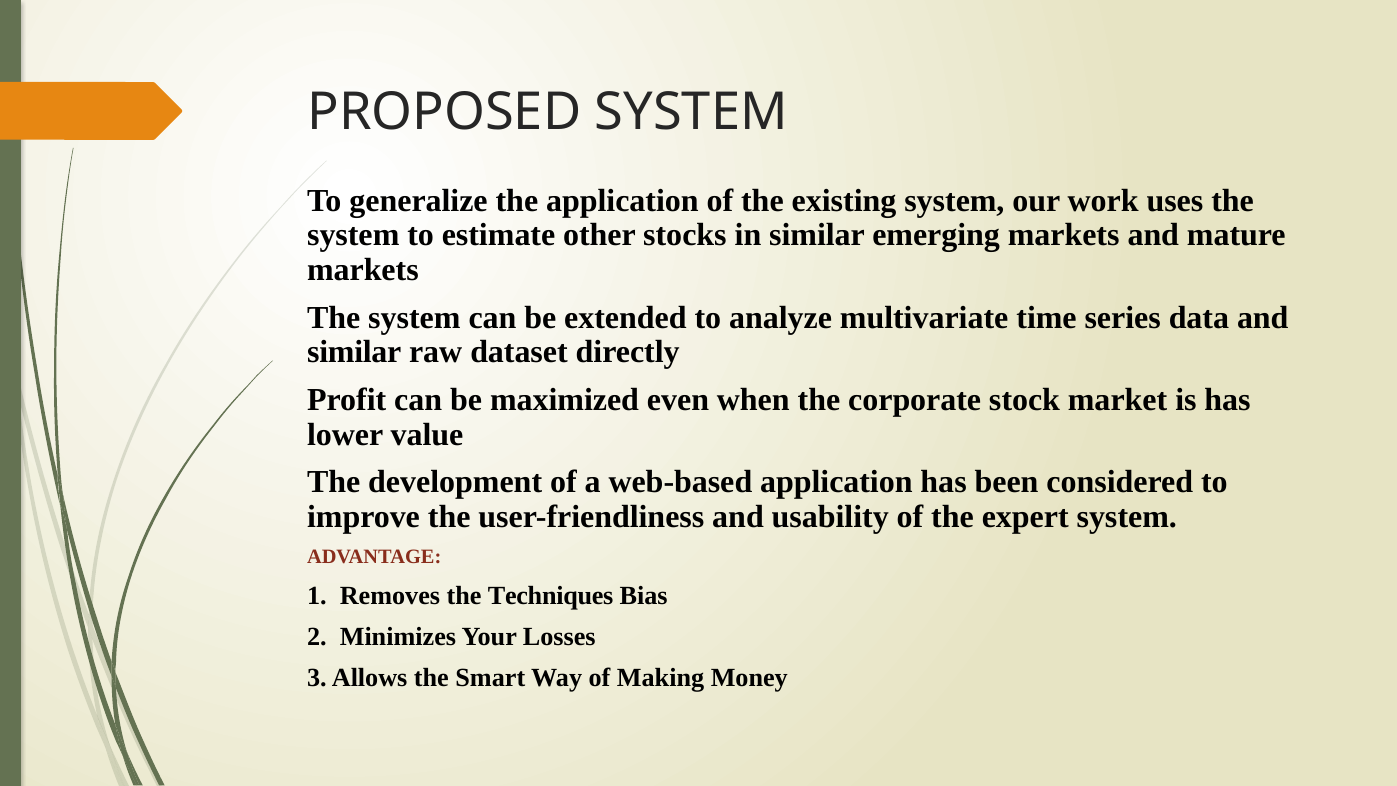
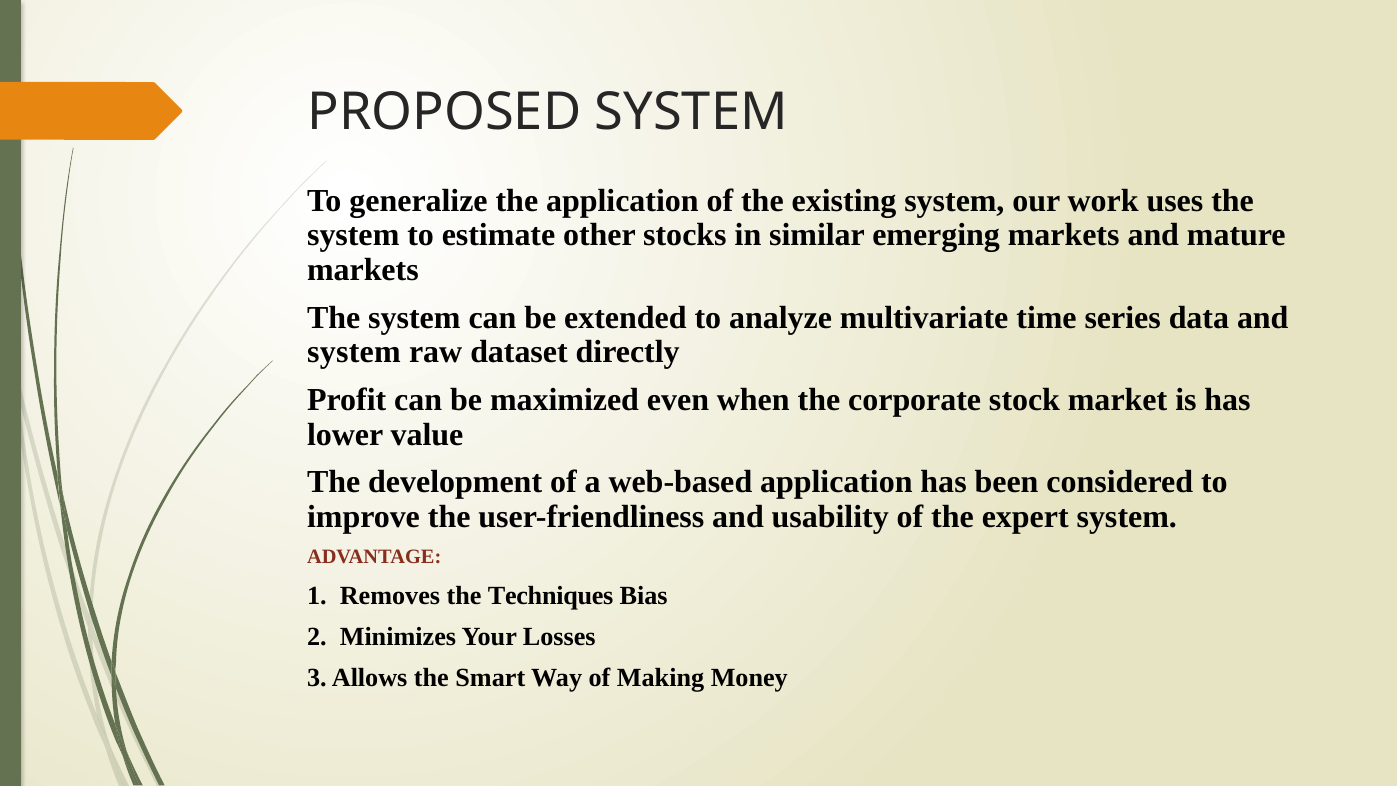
similar at (354, 352): similar -> system
